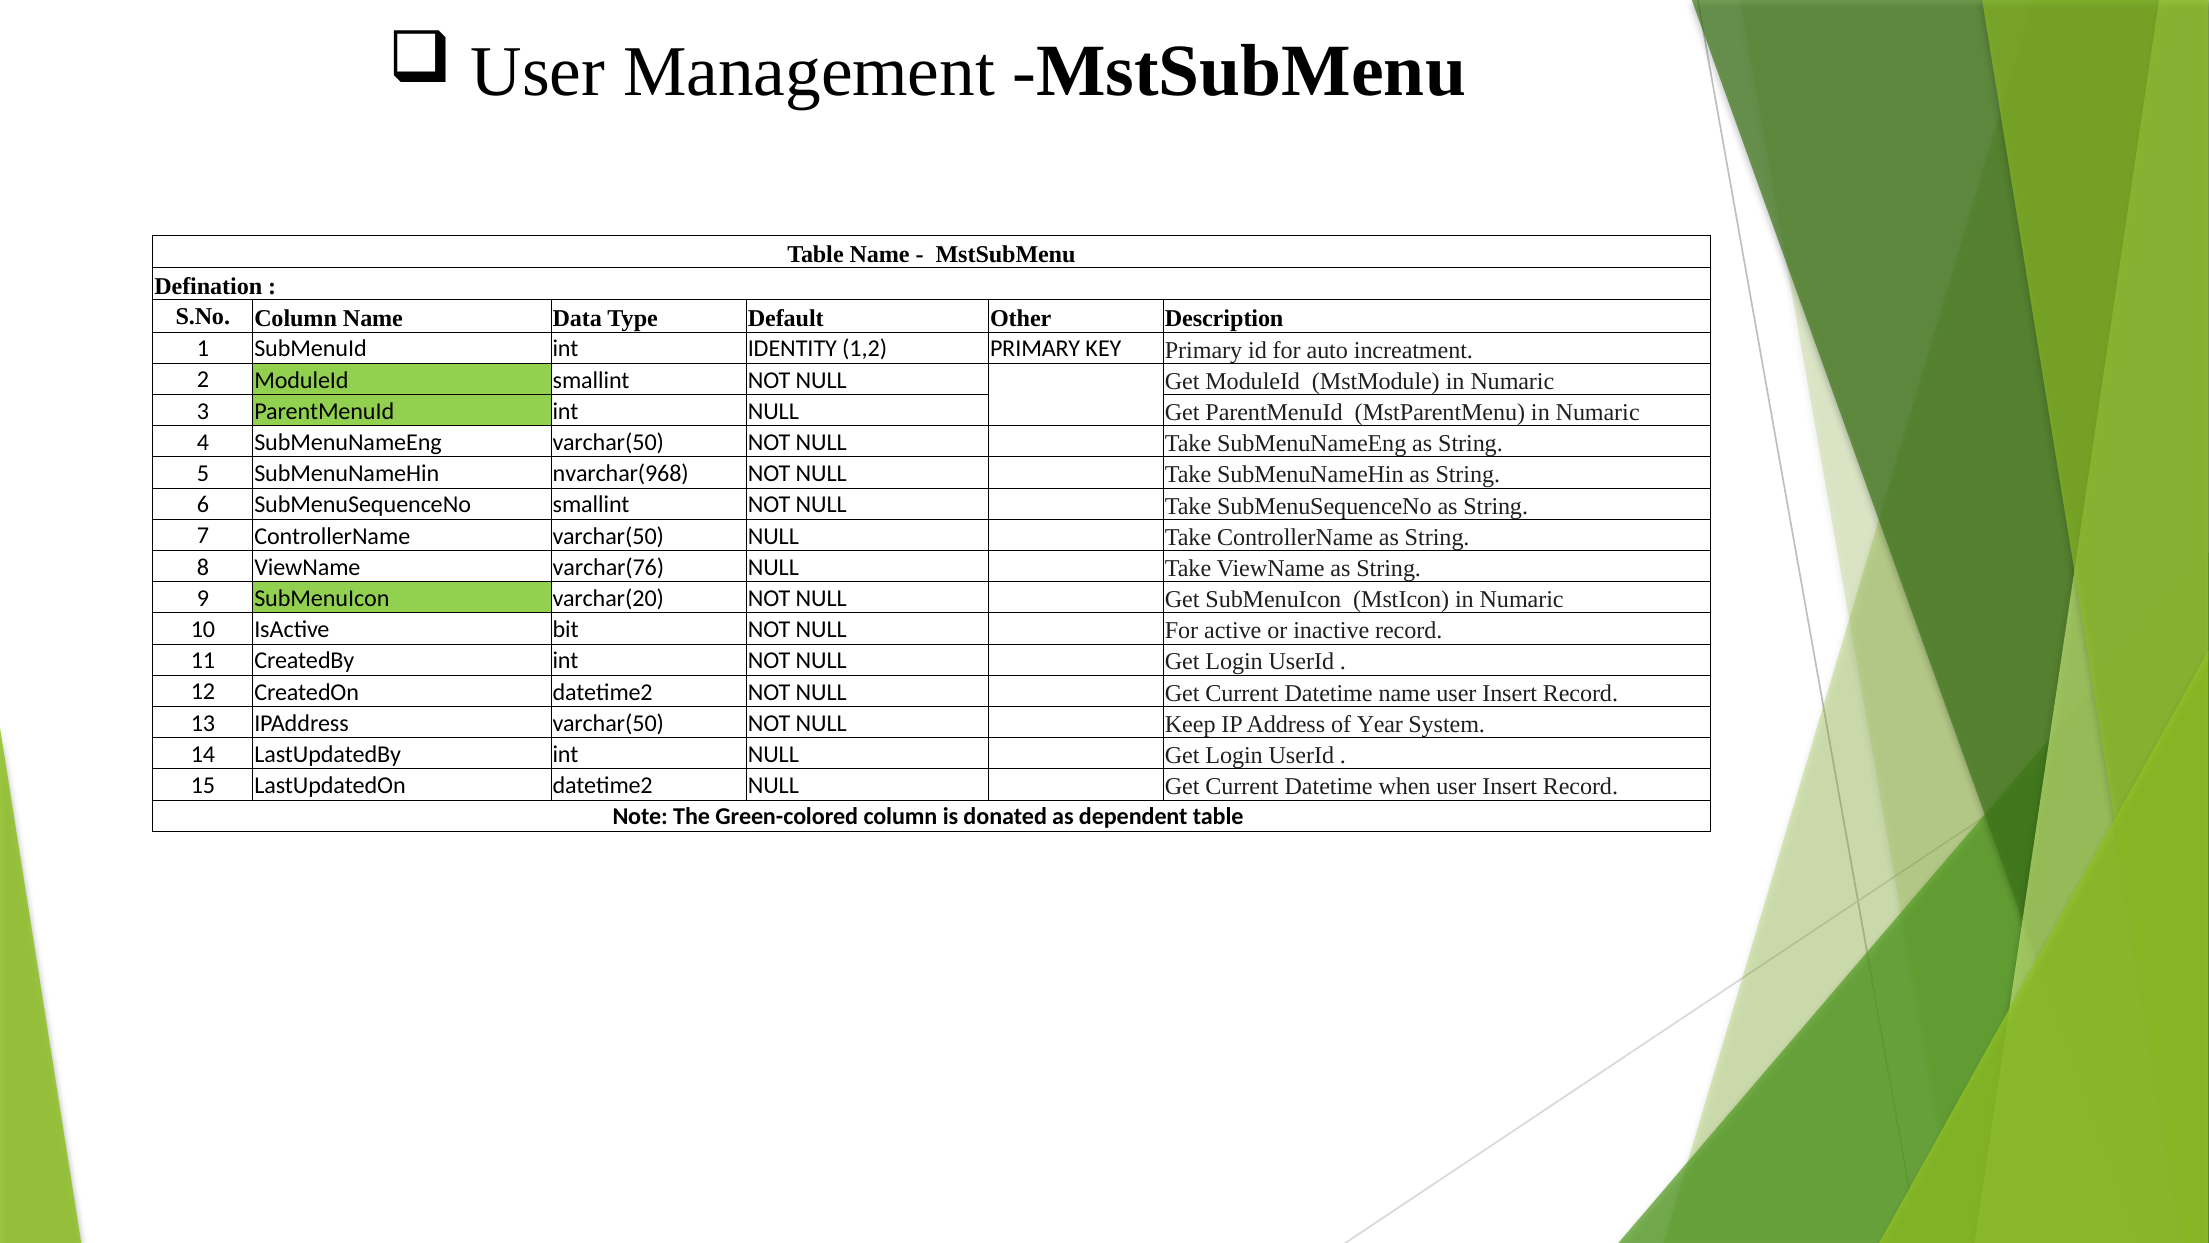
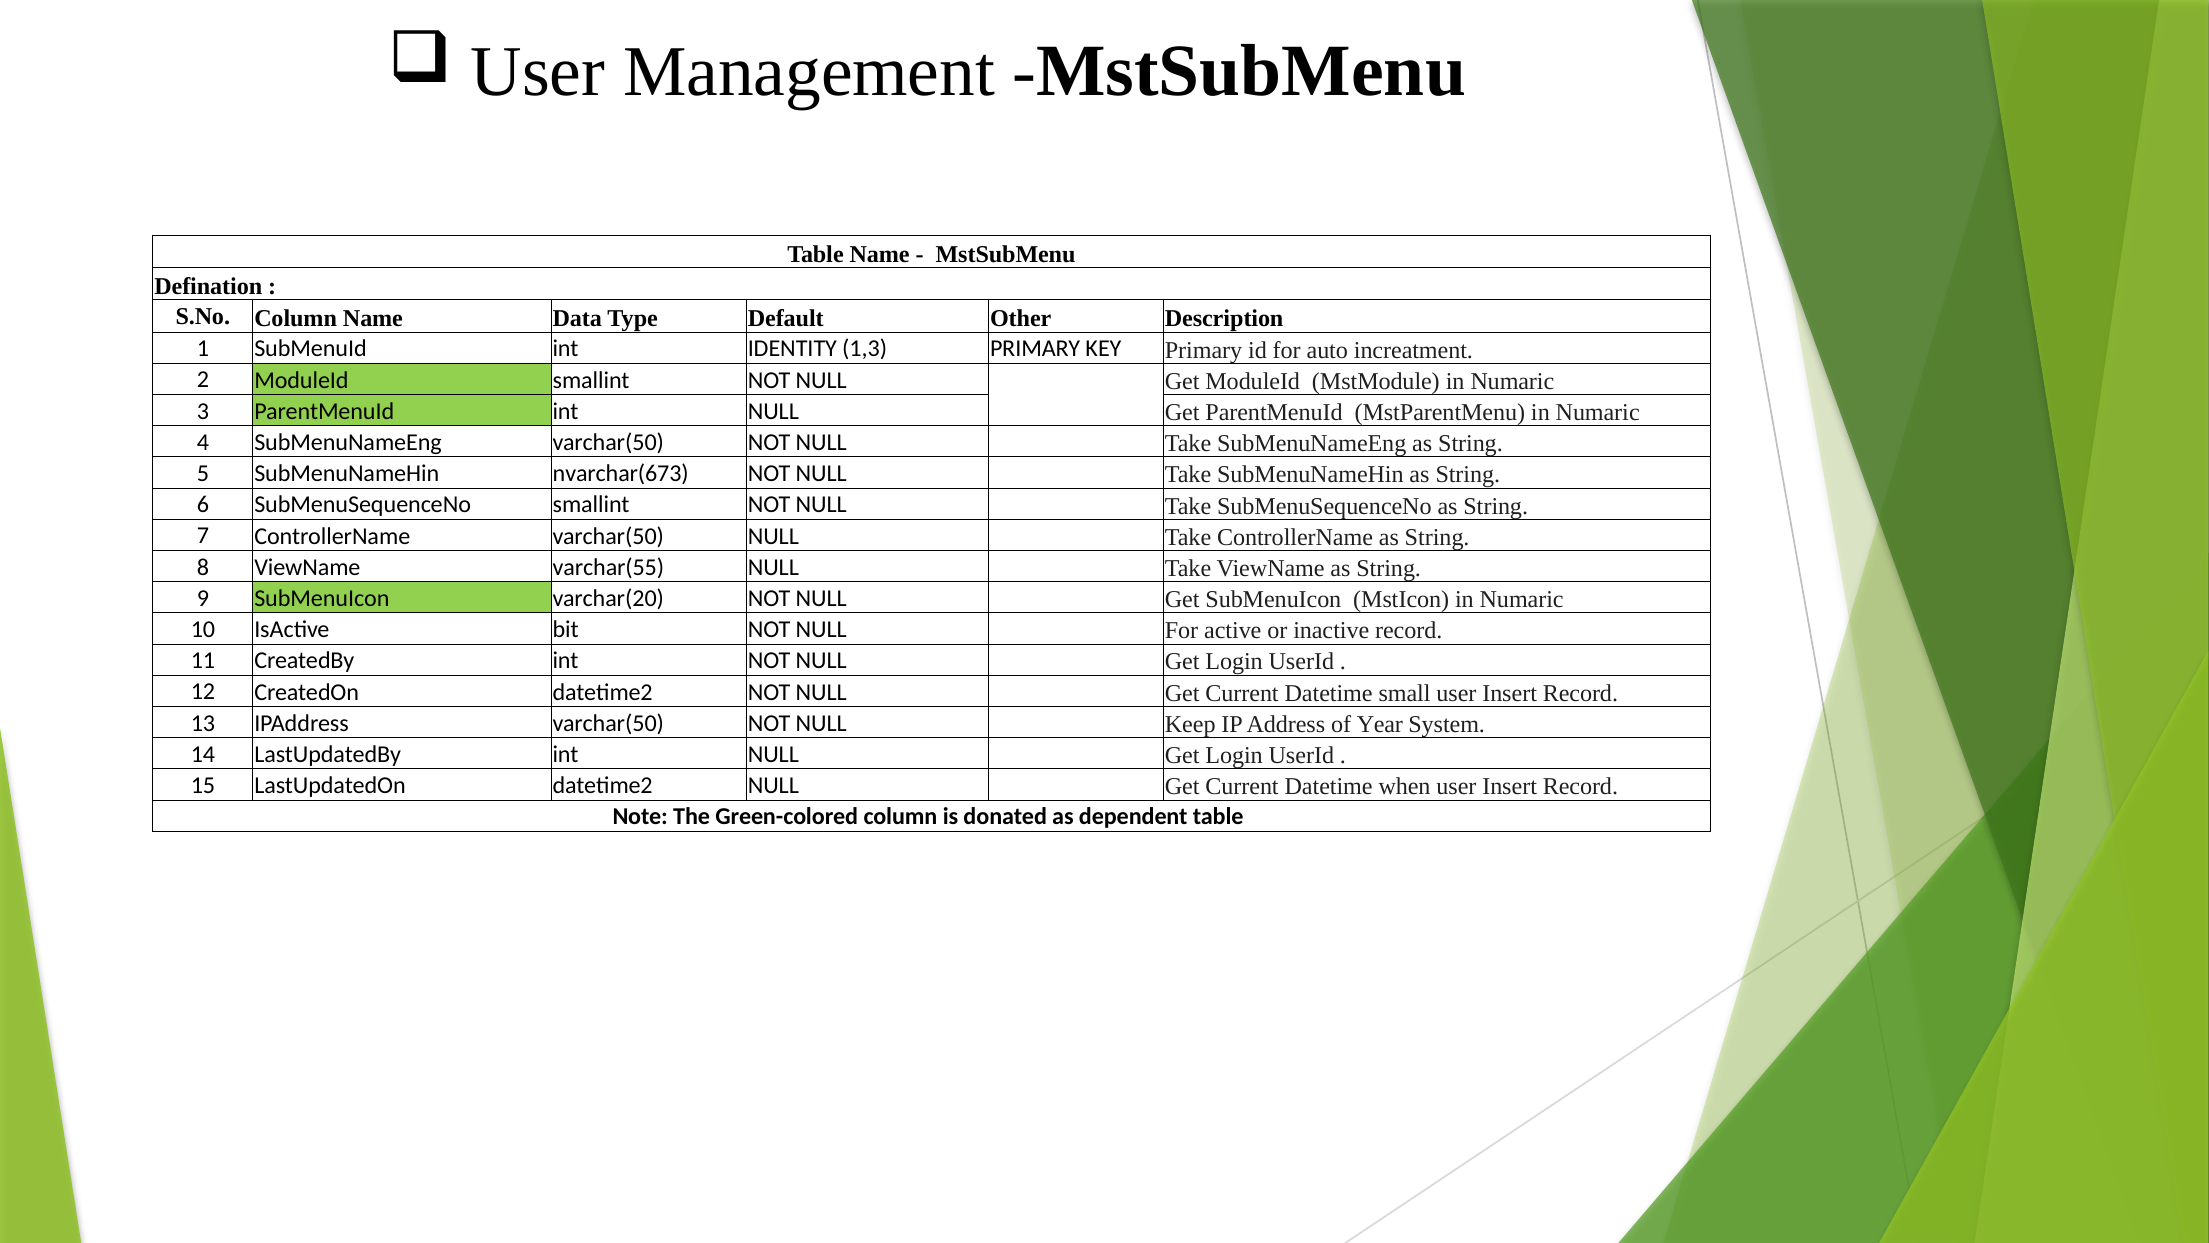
1,2: 1,2 -> 1,3
nvarchar(968: nvarchar(968 -> nvarchar(673
varchar(76: varchar(76 -> varchar(55
Datetime name: name -> small
